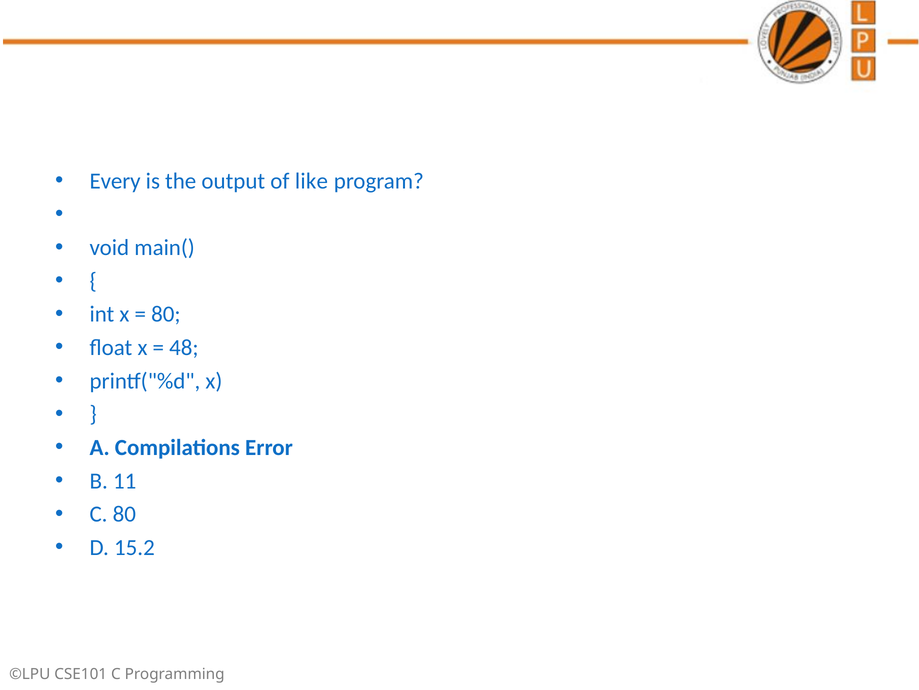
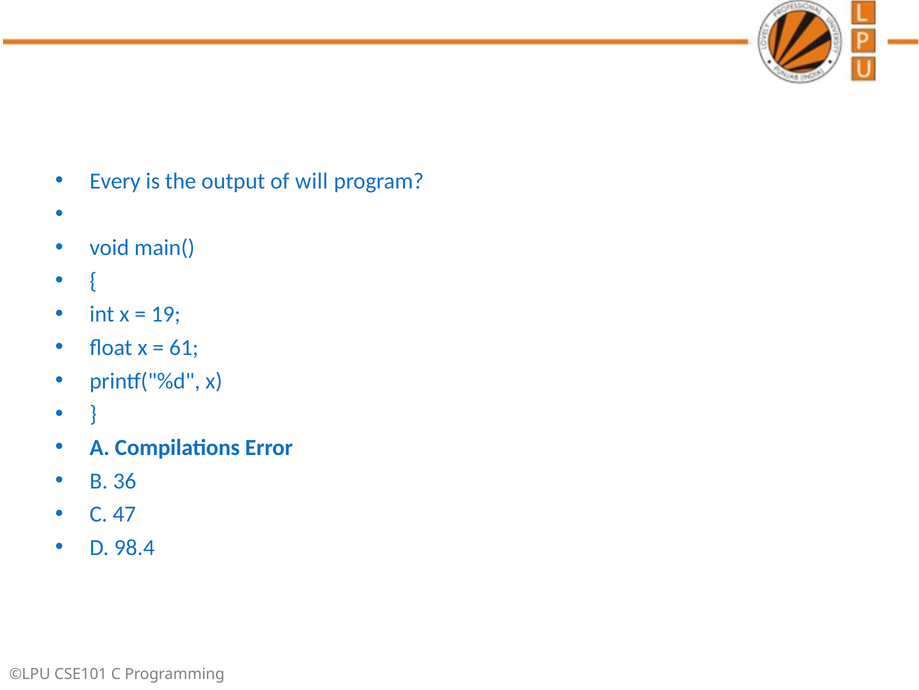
like: like -> will
80 at (166, 314): 80 -> 19
48: 48 -> 61
11: 11 -> 36
C 80: 80 -> 47
15.2: 15.2 -> 98.4
